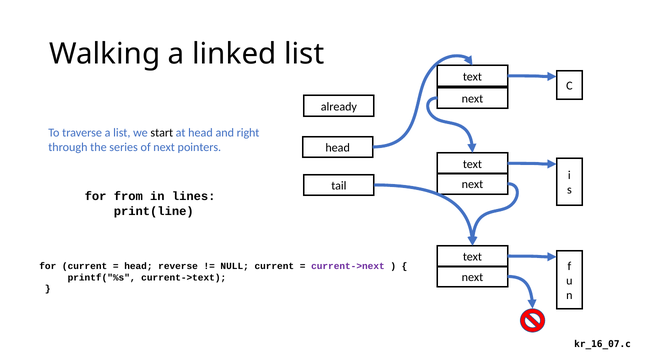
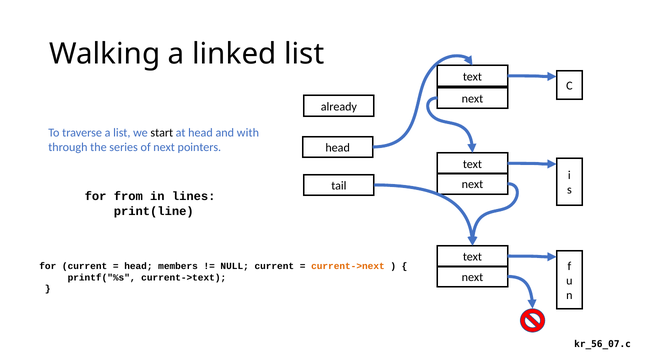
right: right -> with
reverse: reverse -> members
current->next colour: purple -> orange
kr_16_07.c: kr_16_07.c -> kr_56_07.c
